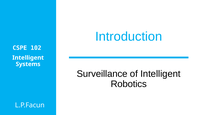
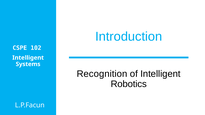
Surveillance: Surveillance -> Recognition
